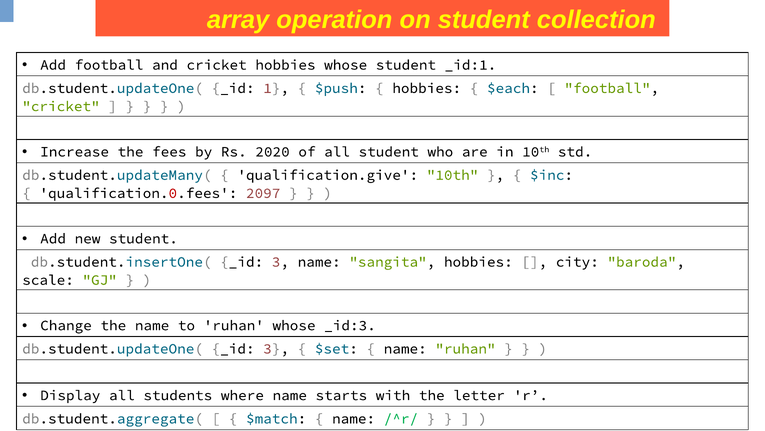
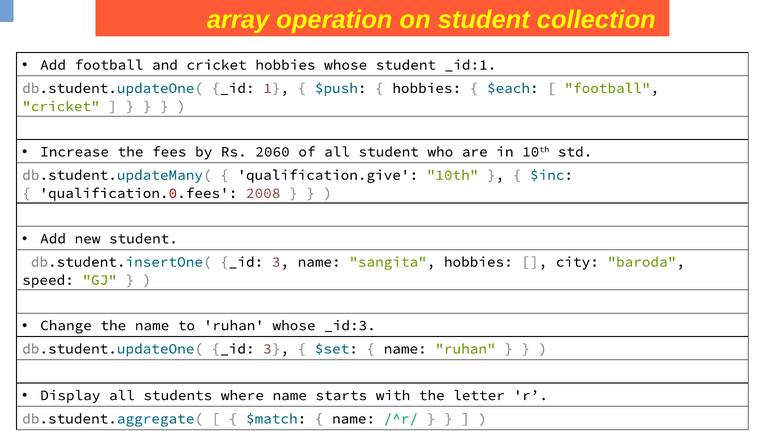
2020: 2020 -> 2060
2097: 2097 -> 2008
scale: scale -> speed
